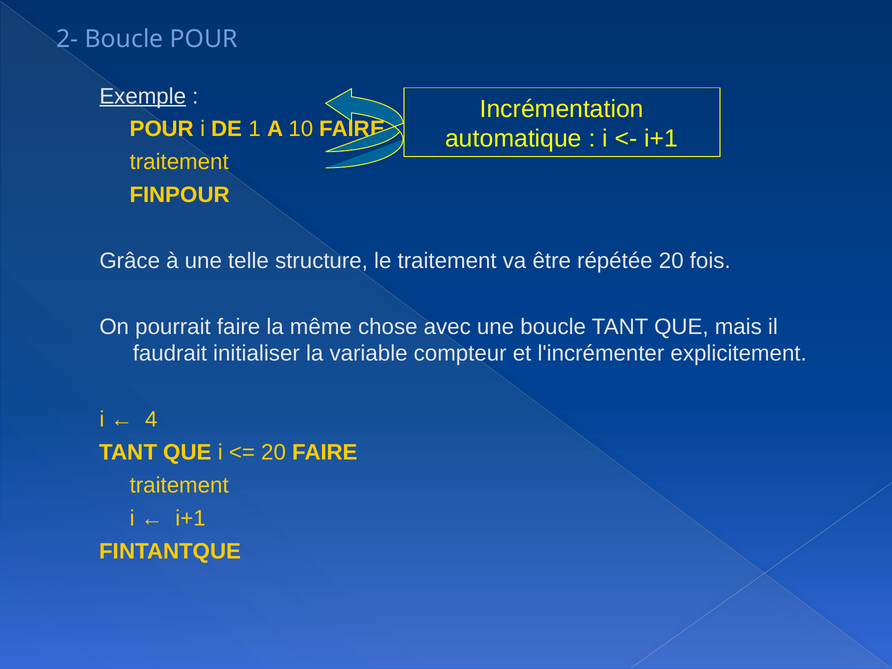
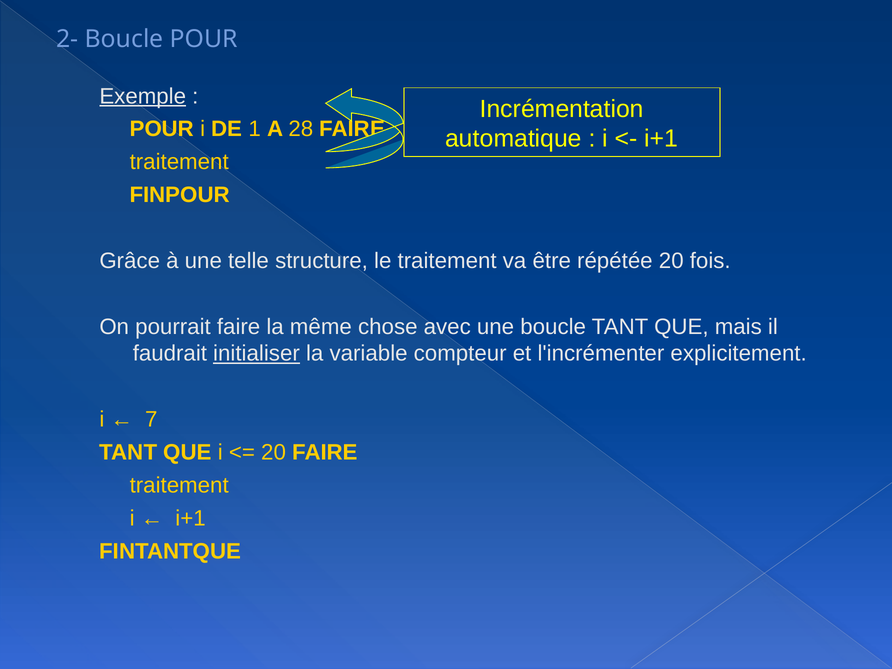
10: 10 -> 28
initialiser underline: none -> present
4: 4 -> 7
